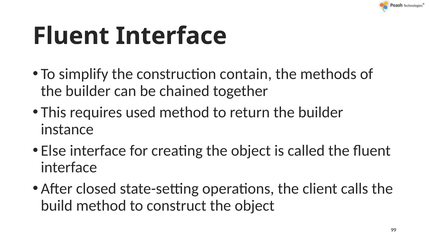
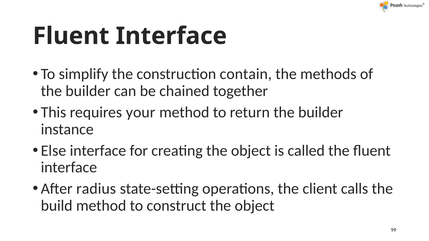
used: used -> your
closed: closed -> radius
